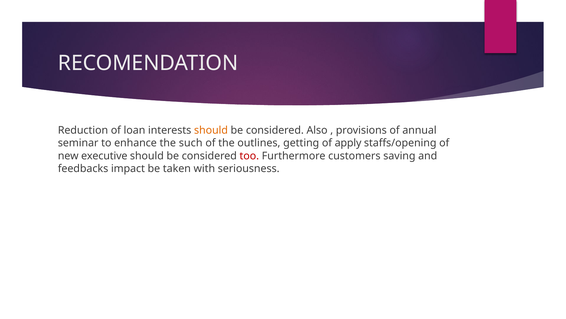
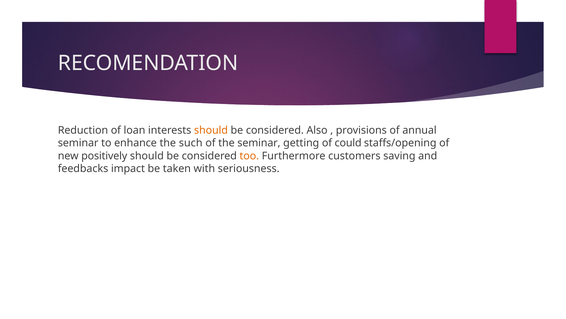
the outlines: outlines -> seminar
apply: apply -> could
executive: executive -> positively
too colour: red -> orange
